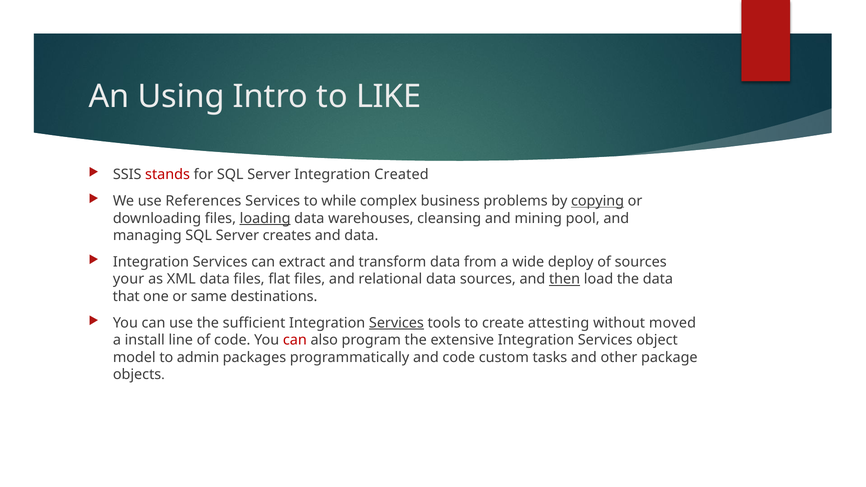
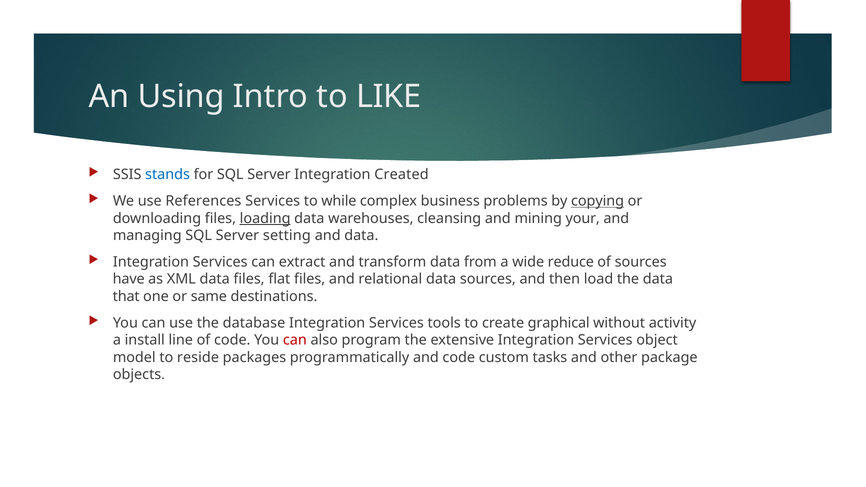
stands colour: red -> blue
pool: pool -> your
creates: creates -> setting
deploy: deploy -> reduce
your: your -> have
then underline: present -> none
sufficient: sufficient -> database
Services at (396, 323) underline: present -> none
attesting: attesting -> graphical
moved: moved -> activity
admin: admin -> reside
